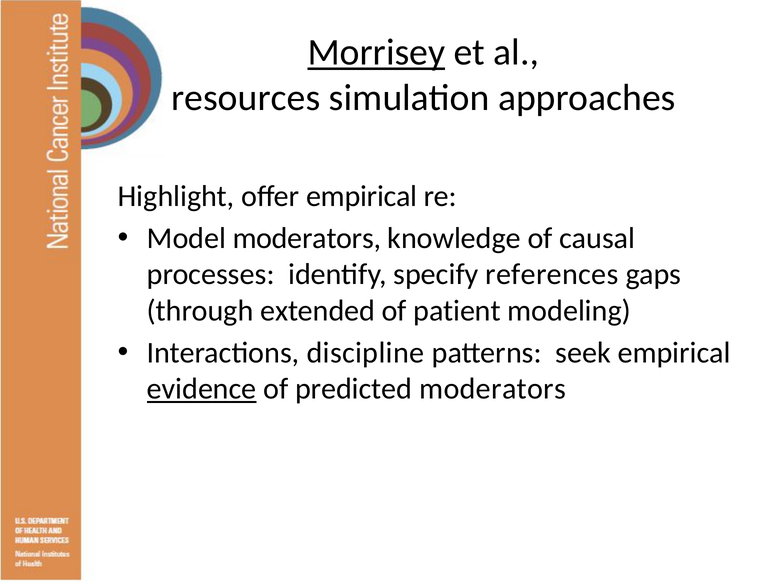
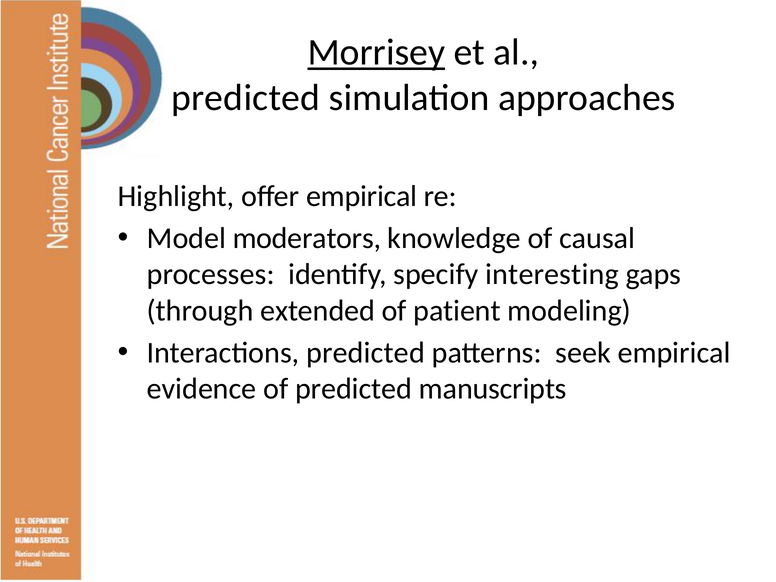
resources at (246, 98): resources -> predicted
references: references -> interesting
Interactions discipline: discipline -> predicted
evidence underline: present -> none
predicted moderators: moderators -> manuscripts
